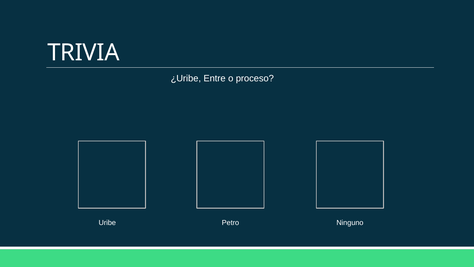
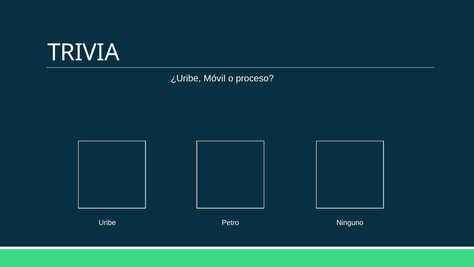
Entre: Entre -> Móvil
